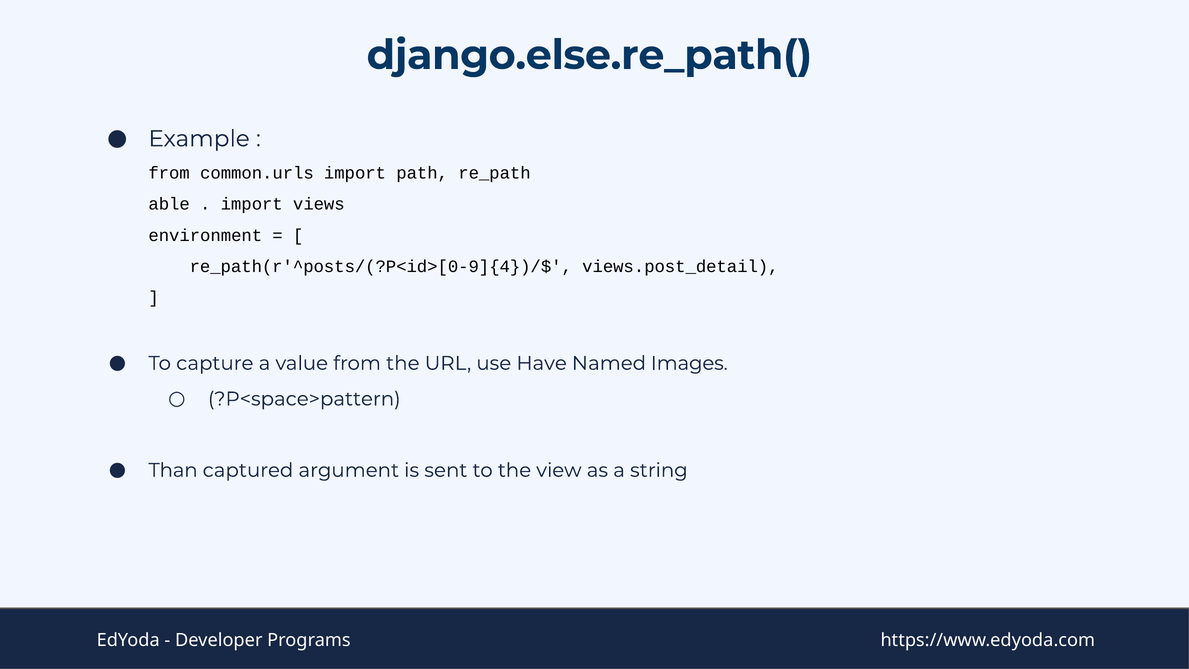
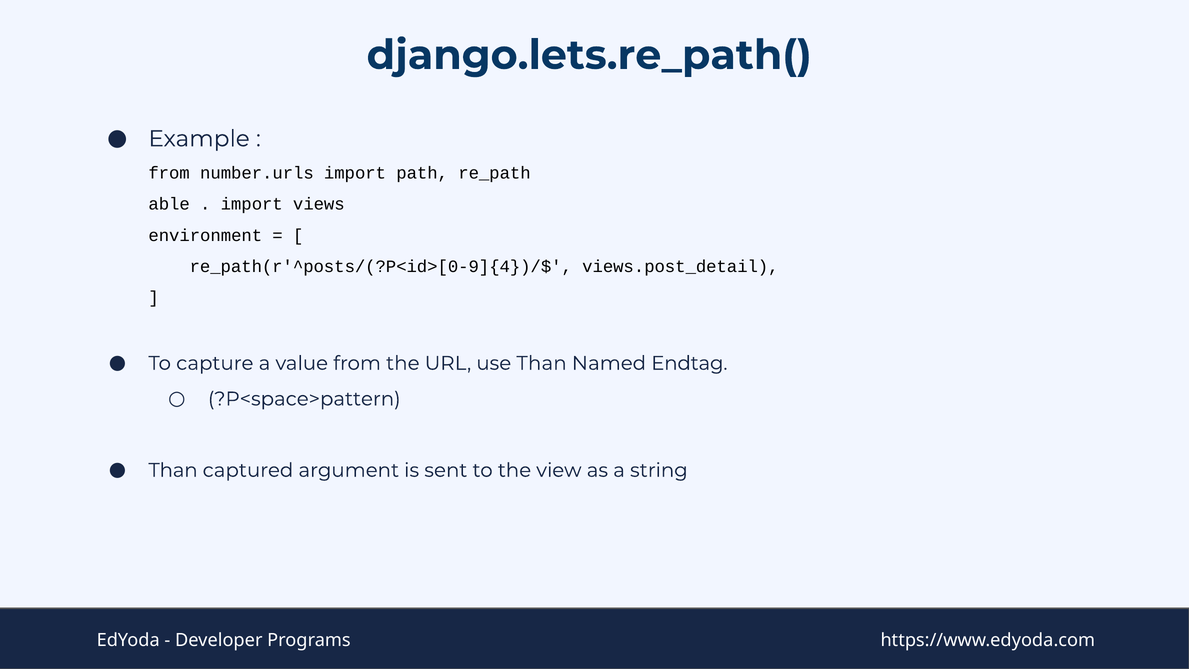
django.else.re_path(: django.else.re_path( -> django.lets.re_path(
common.urls: common.urls -> number.urls
use Have: Have -> Than
Images: Images -> Endtag
